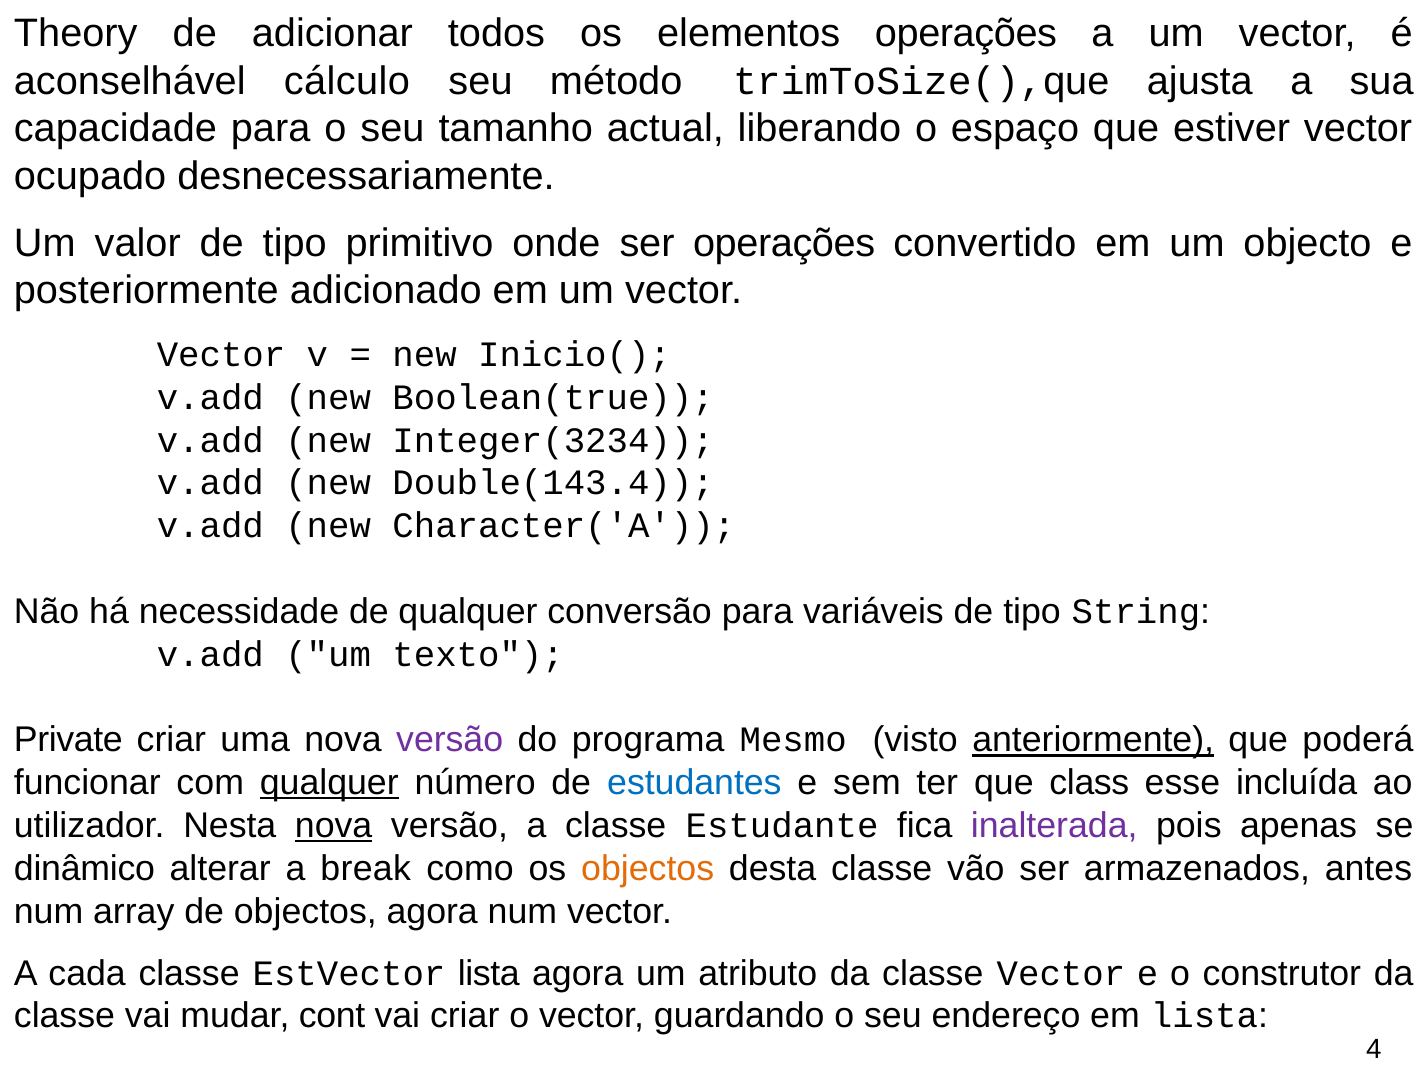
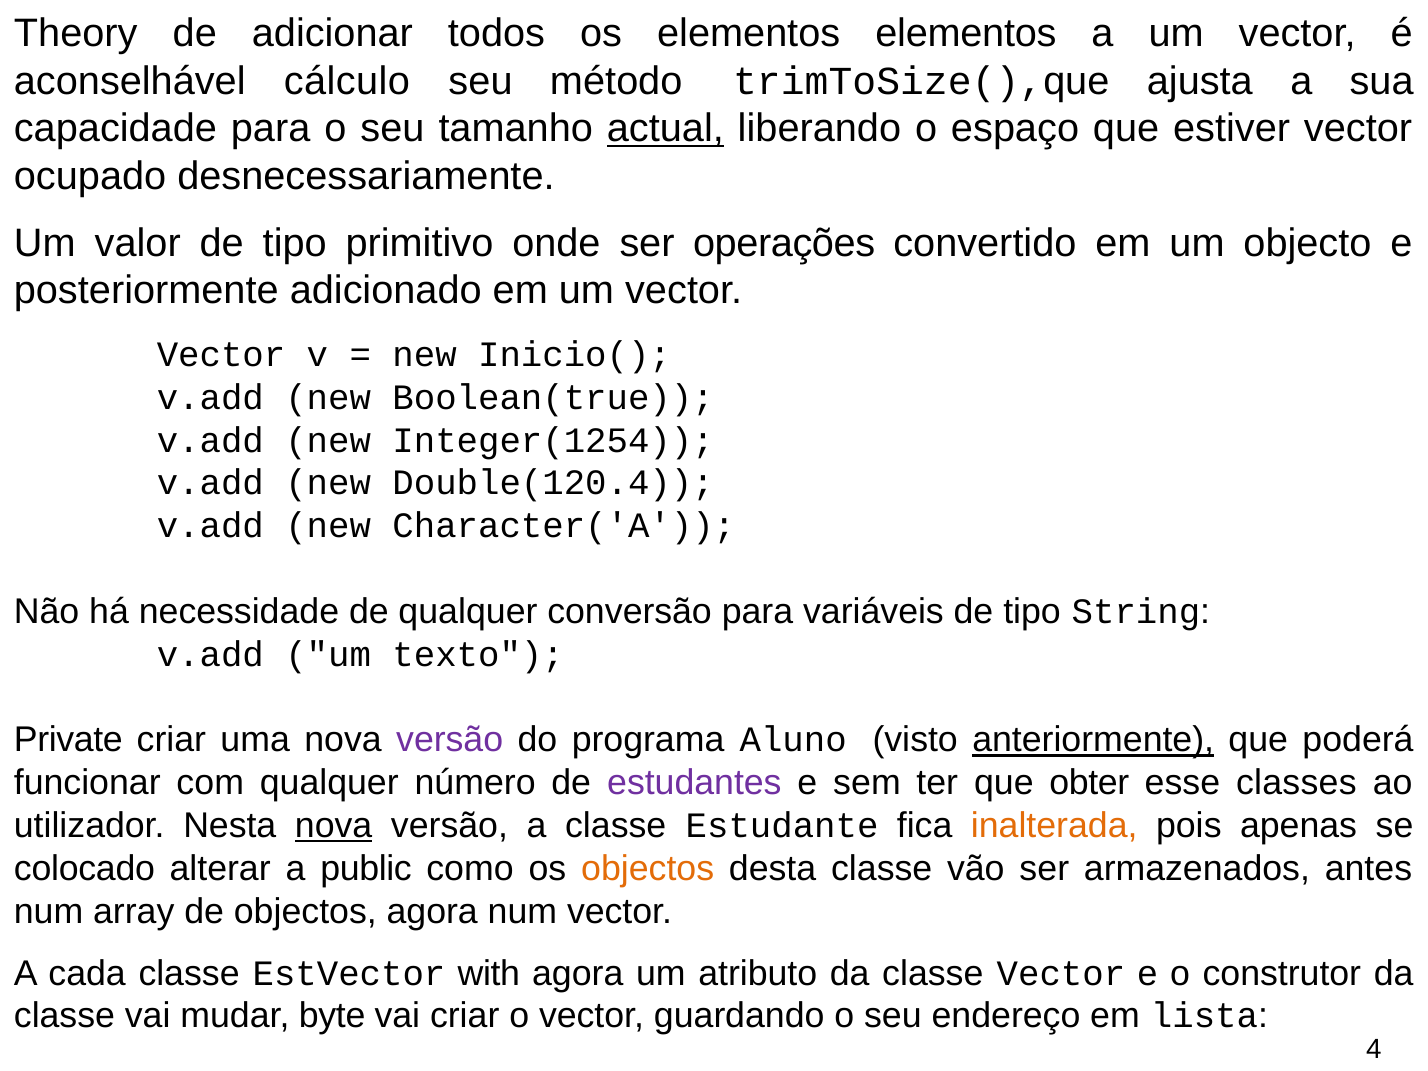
elementos operações: operações -> elementos
actual underline: none -> present
Integer(3234: Integer(3234 -> Integer(1254
Double(143.4: Double(143.4 -> Double(120.4
Mesmo: Mesmo -> Aluno
qualquer at (329, 783) underline: present -> none
estudantes colour: blue -> purple
class: class -> obter
incluída: incluída -> classes
inalterada colour: purple -> orange
dinâmico: dinâmico -> colocado
break: break -> public
EstVector lista: lista -> with
cont: cont -> byte
